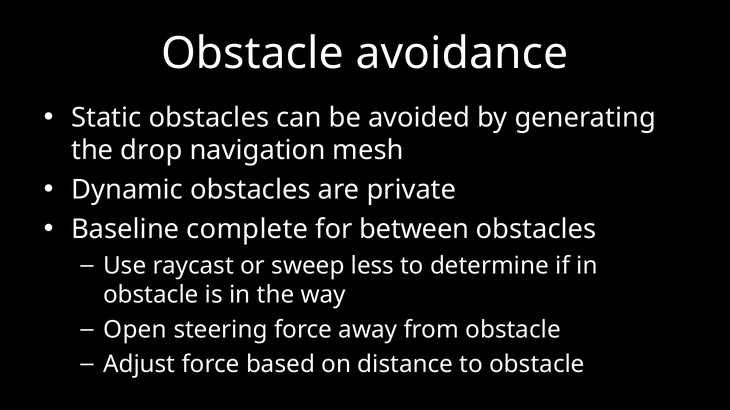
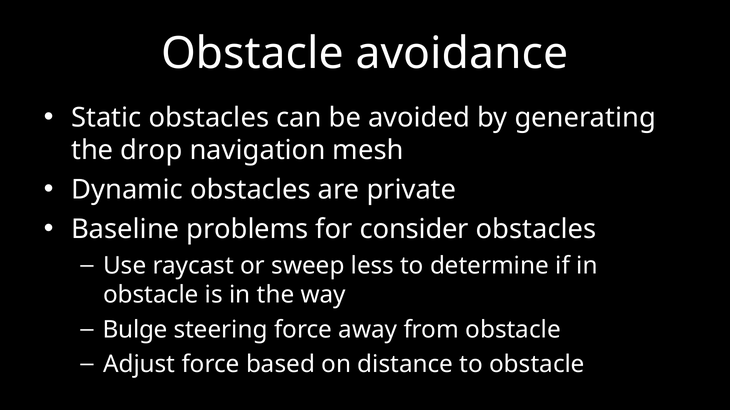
complete: complete -> problems
between: between -> consider
Open: Open -> Bulge
